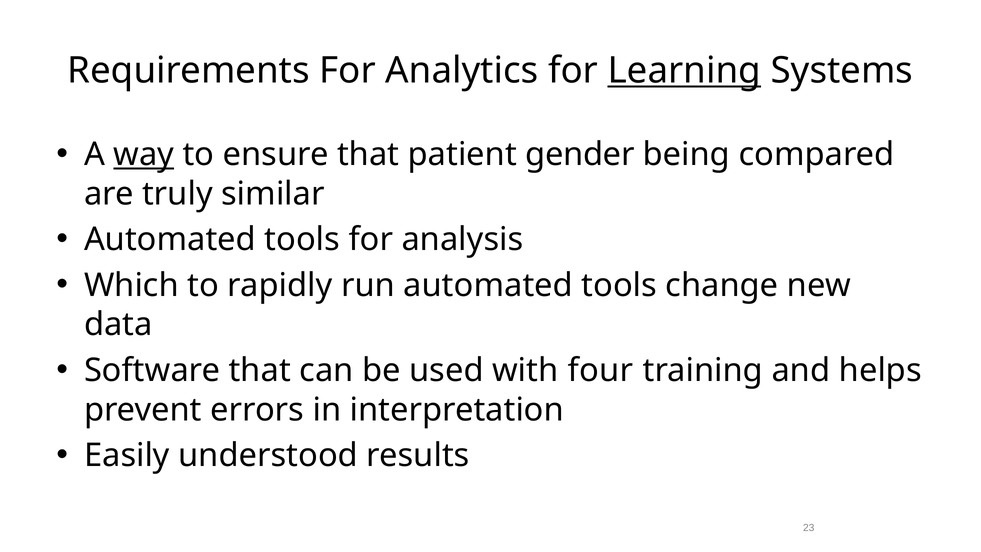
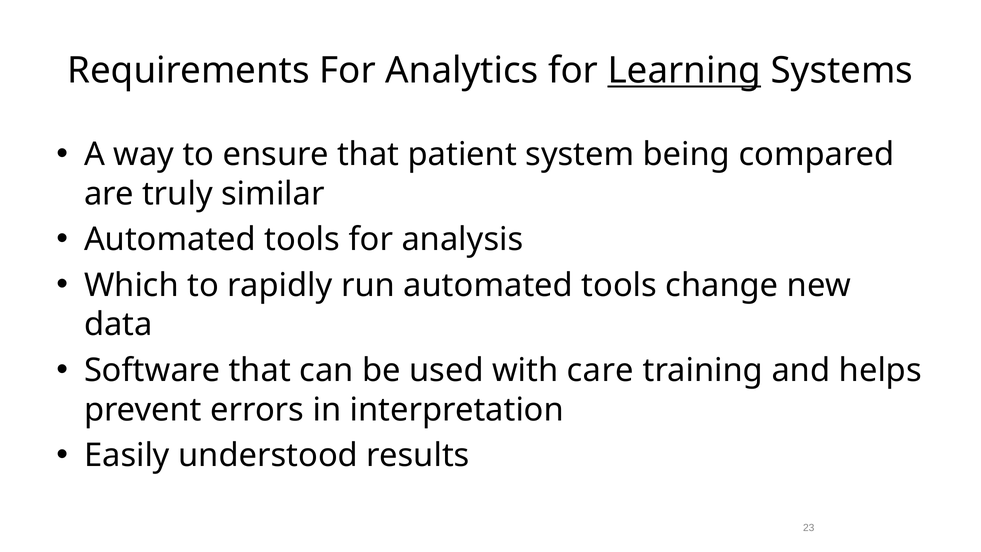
way underline: present -> none
gender: gender -> system
four: four -> care
